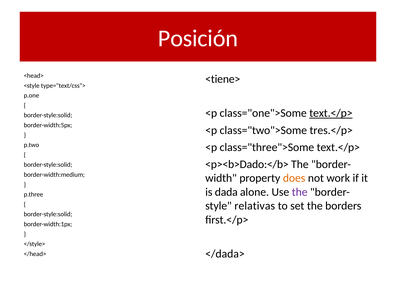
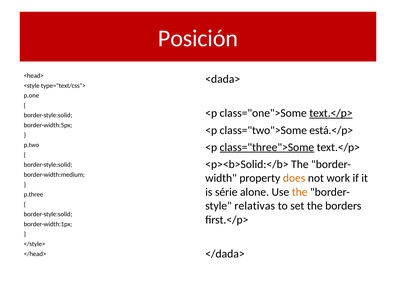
<tiene>: <tiene> -> <dada>
tres.</p>: tres.</p> -> está.</p>
class="three">Some underline: none -> present
<p><b>Dado:</b>: <p><b>Dado:</b> -> <p><b>Solid:</b>
dada: dada -> série
the at (300, 192) colour: purple -> orange
